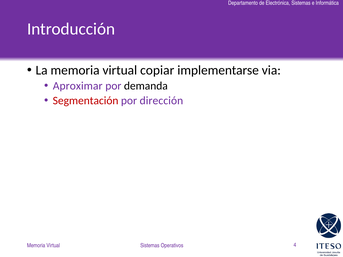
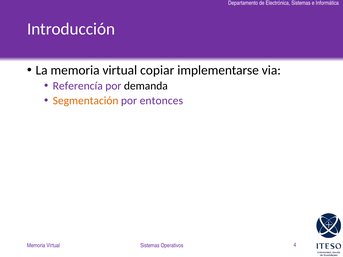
Aproximar: Aproximar -> Referencía
Segmentación colour: red -> orange
dirección: dirección -> entonces
